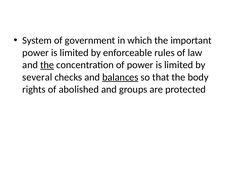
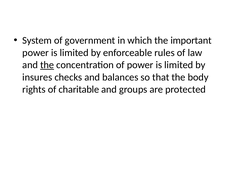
several: several -> insures
balances underline: present -> none
abolished: abolished -> charitable
